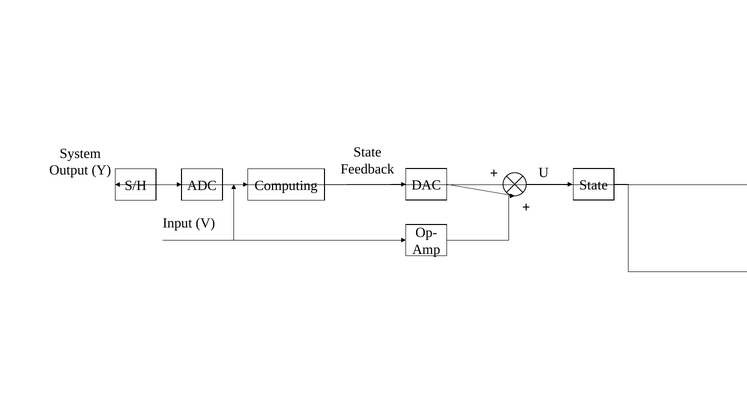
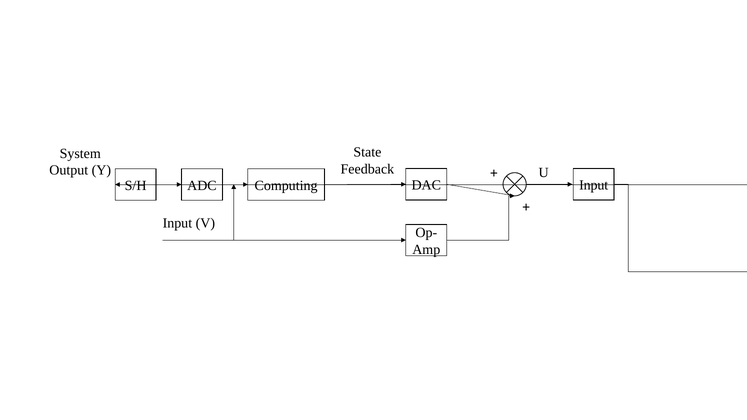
State at (594, 185): State -> Input
